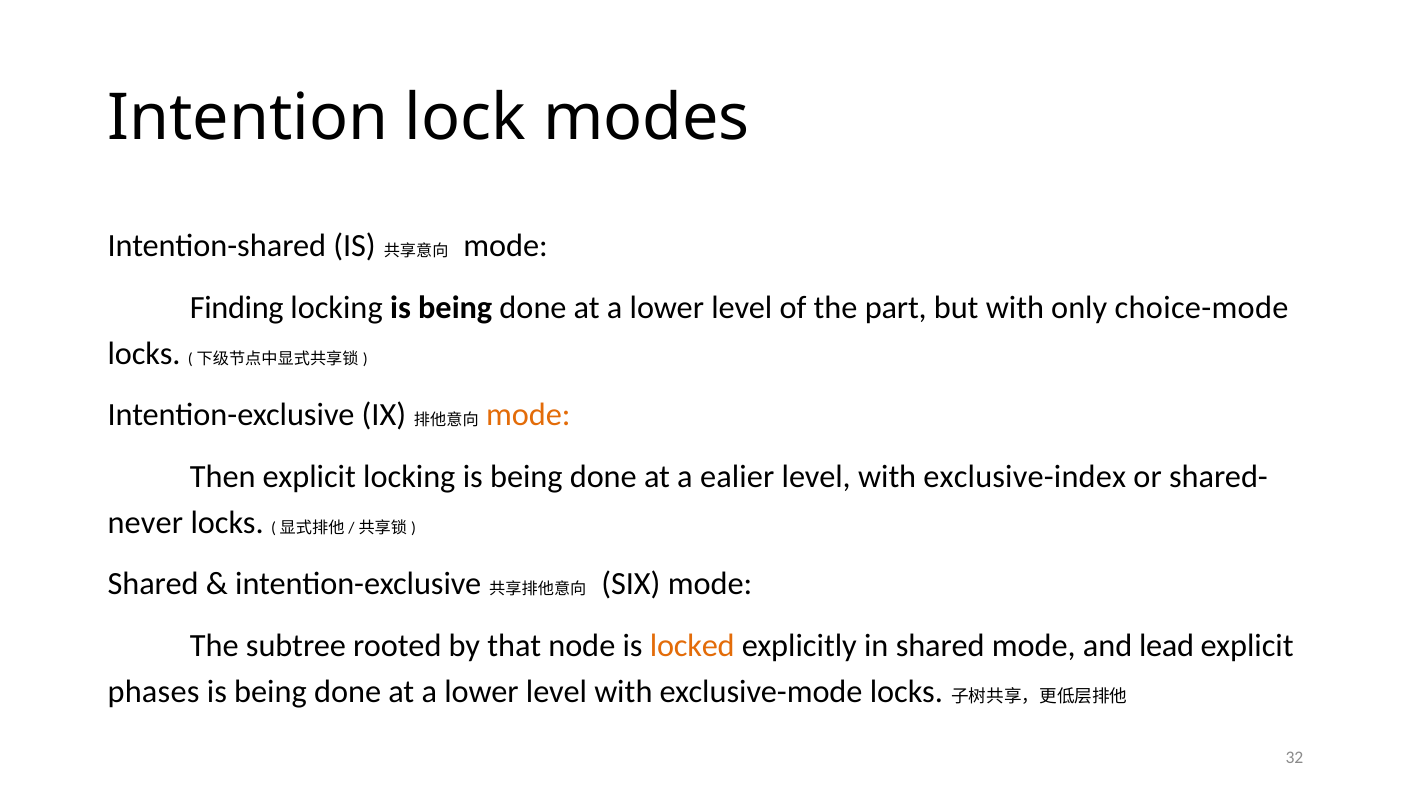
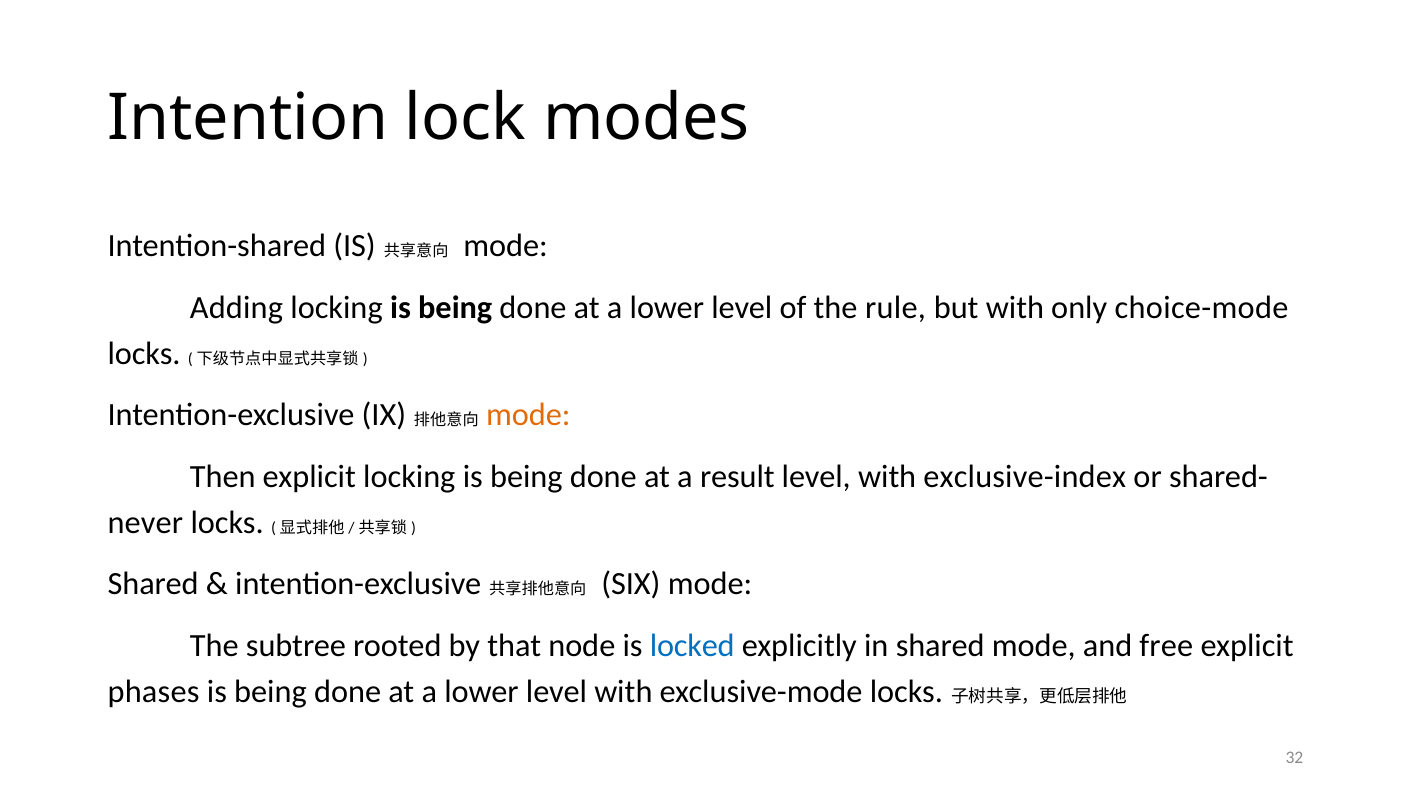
Finding: Finding -> Adding
part: part -> rule
ealier: ealier -> result
locked colour: orange -> blue
lead: lead -> free
